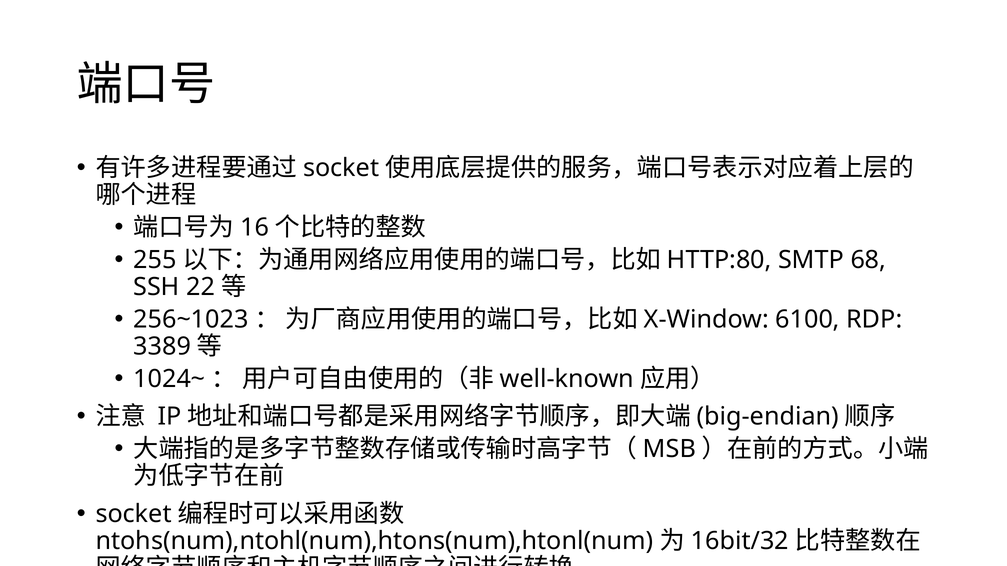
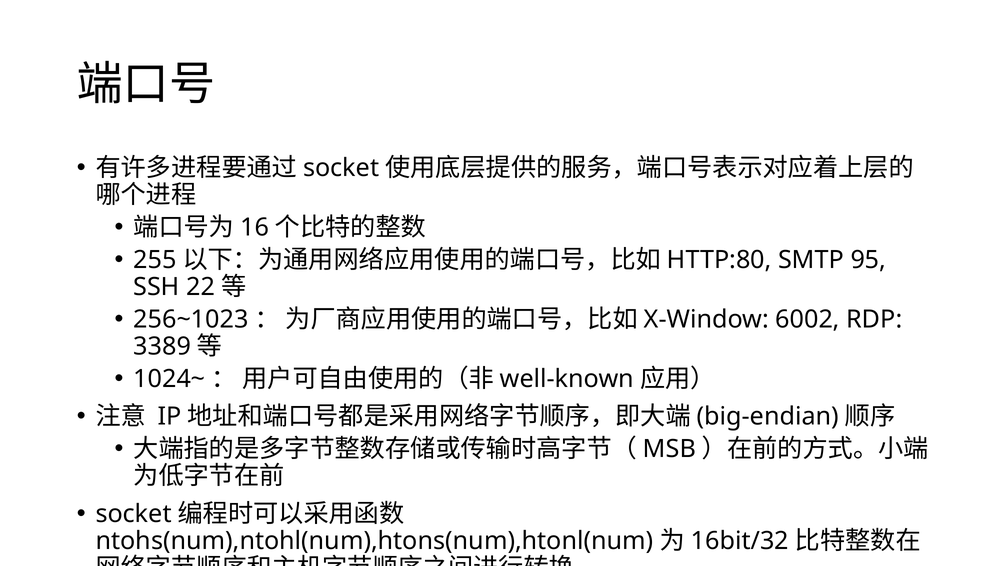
68: 68 -> 95
6100: 6100 -> 6002
